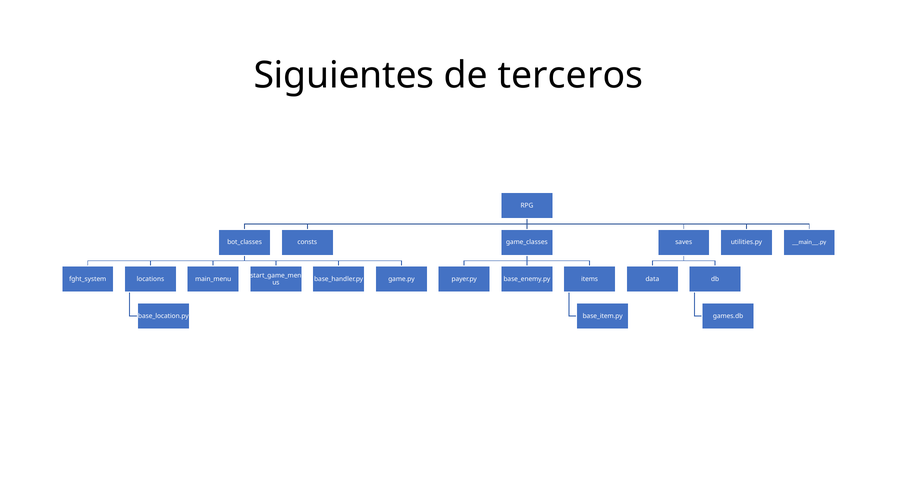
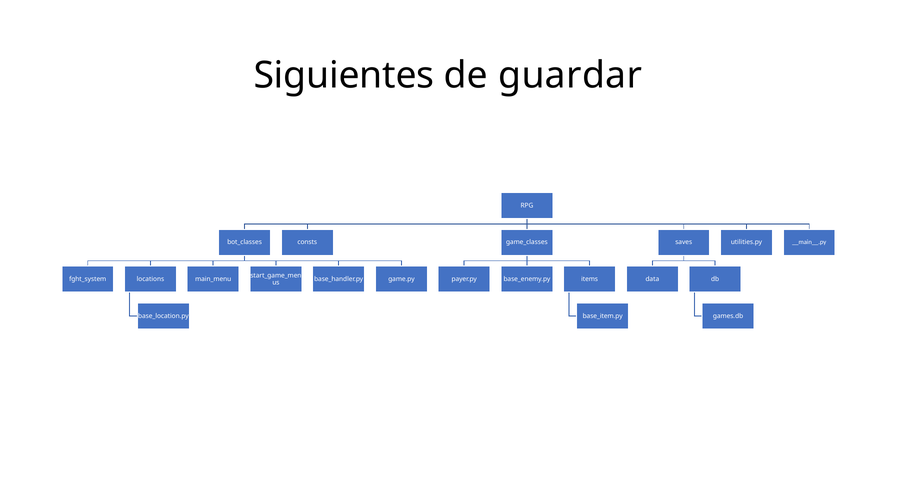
terceros: terceros -> guardar
